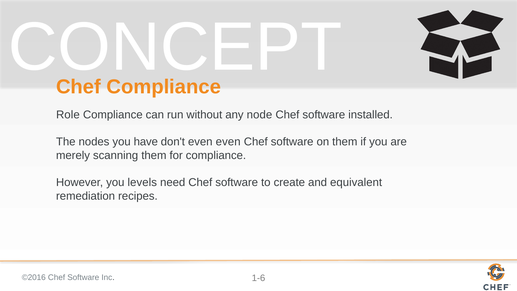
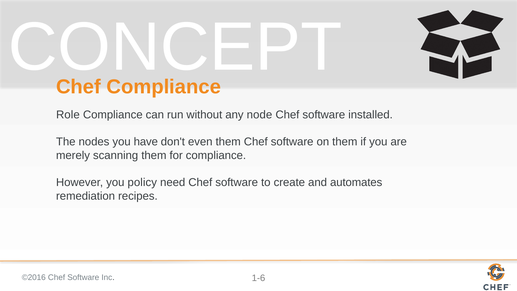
even even: even -> them
levels: levels -> policy
equivalent: equivalent -> automates
